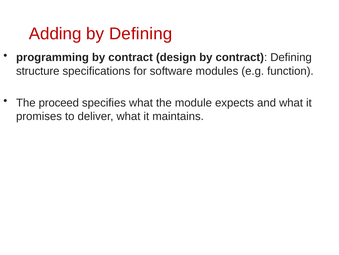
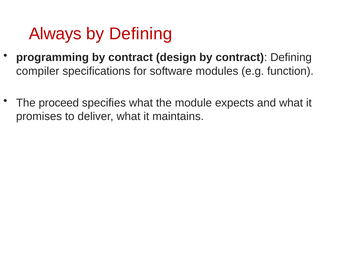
Adding: Adding -> Always
structure: structure -> compiler
